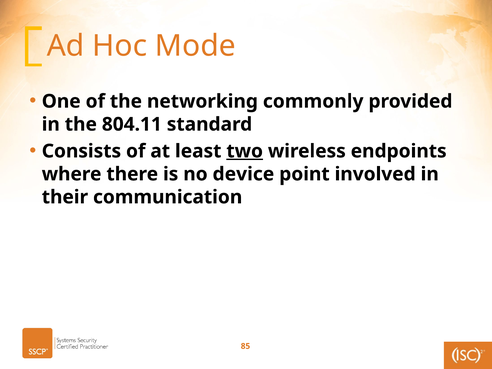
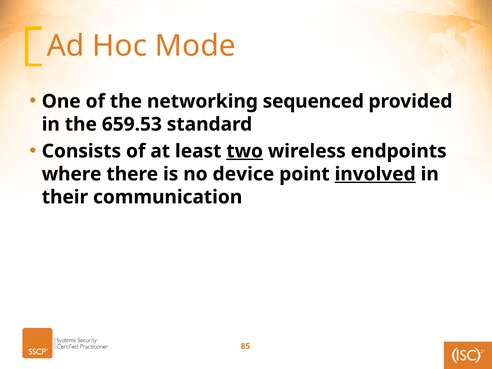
commonly: commonly -> sequenced
804.11: 804.11 -> 659.53
involved underline: none -> present
